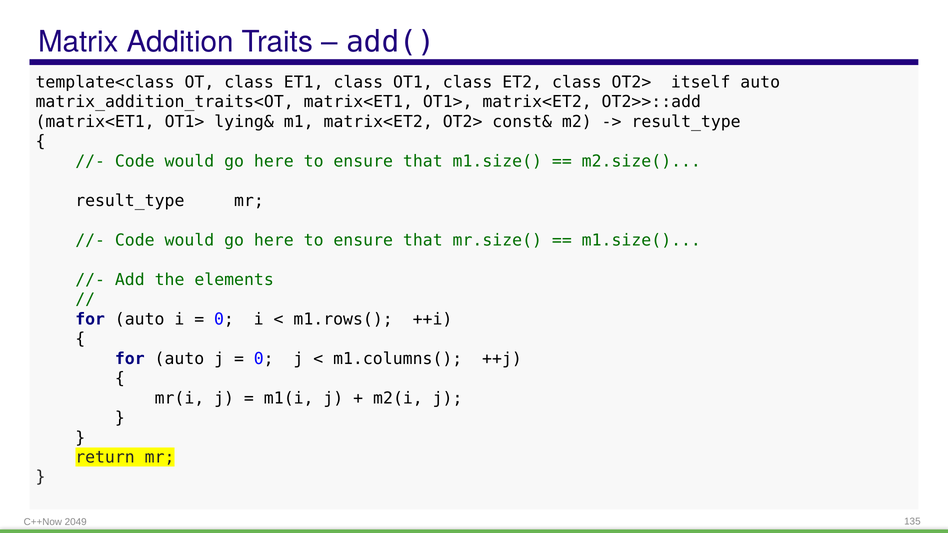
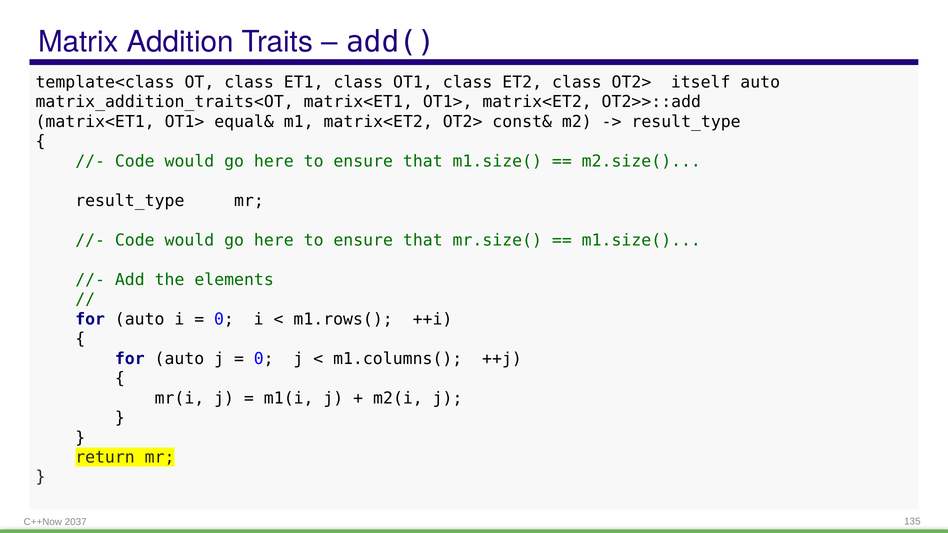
lying&: lying& -> equal&
2049: 2049 -> 2037
